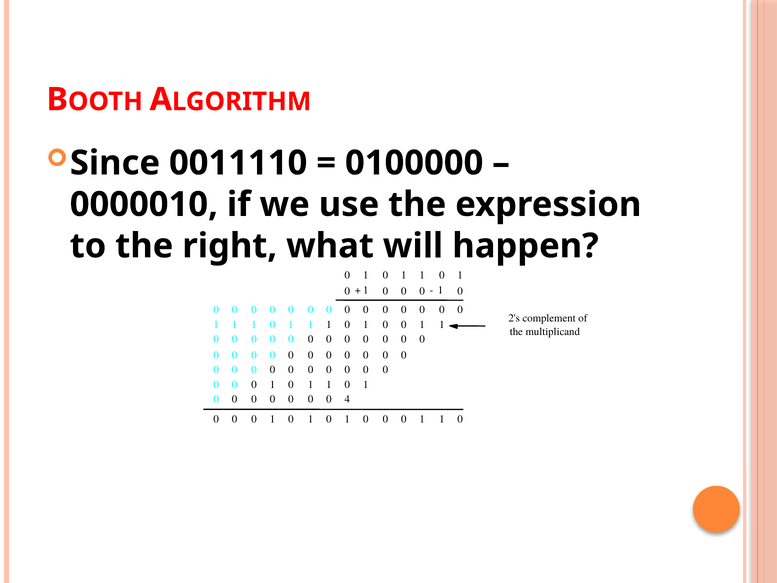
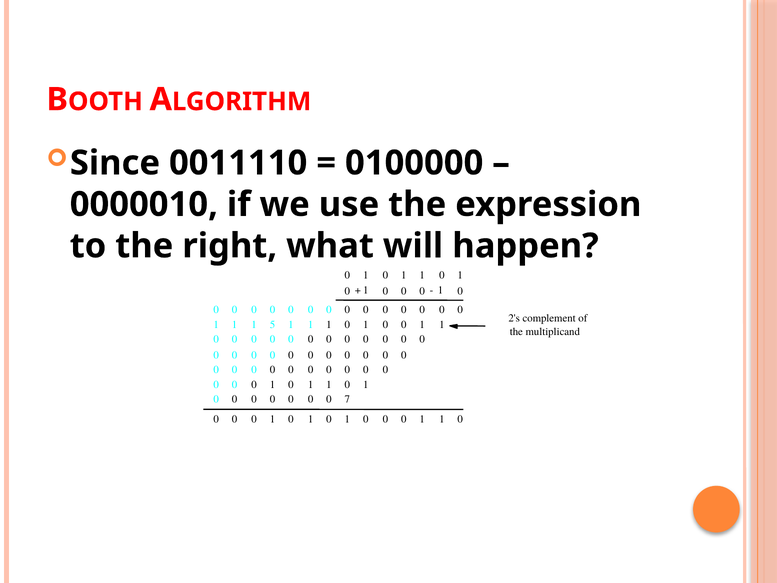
0 at (273, 324): 0 -> 5
4: 4 -> 7
